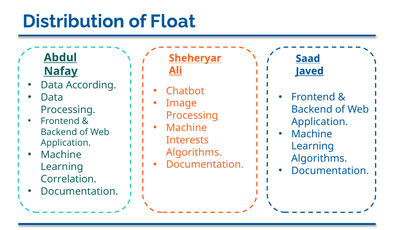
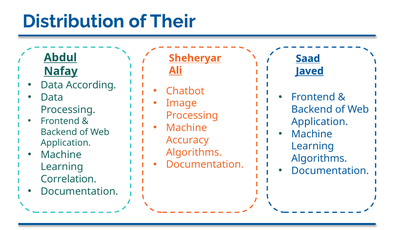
Float: Float -> Their
Interests: Interests -> Accuracy
